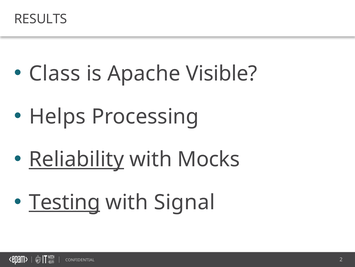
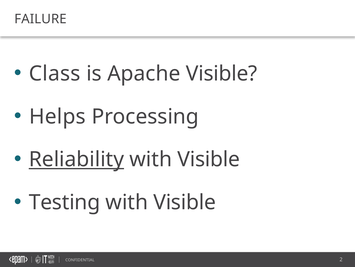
RESULTS: RESULTS -> FAILURE
Mocks at (209, 159): Mocks -> Visible
Testing underline: present -> none
Signal at (184, 202): Signal -> Visible
